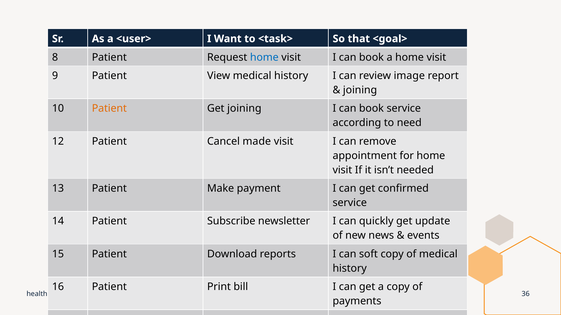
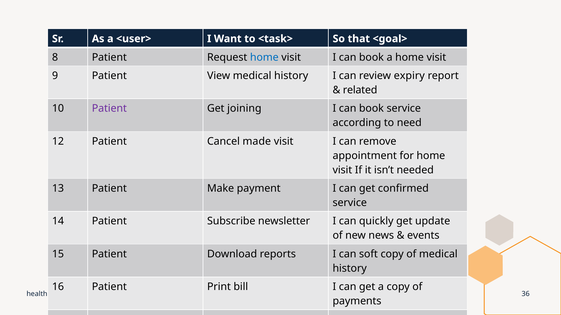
image: image -> expiry
joining at (360, 90): joining -> related
Patient at (109, 109) colour: orange -> purple
